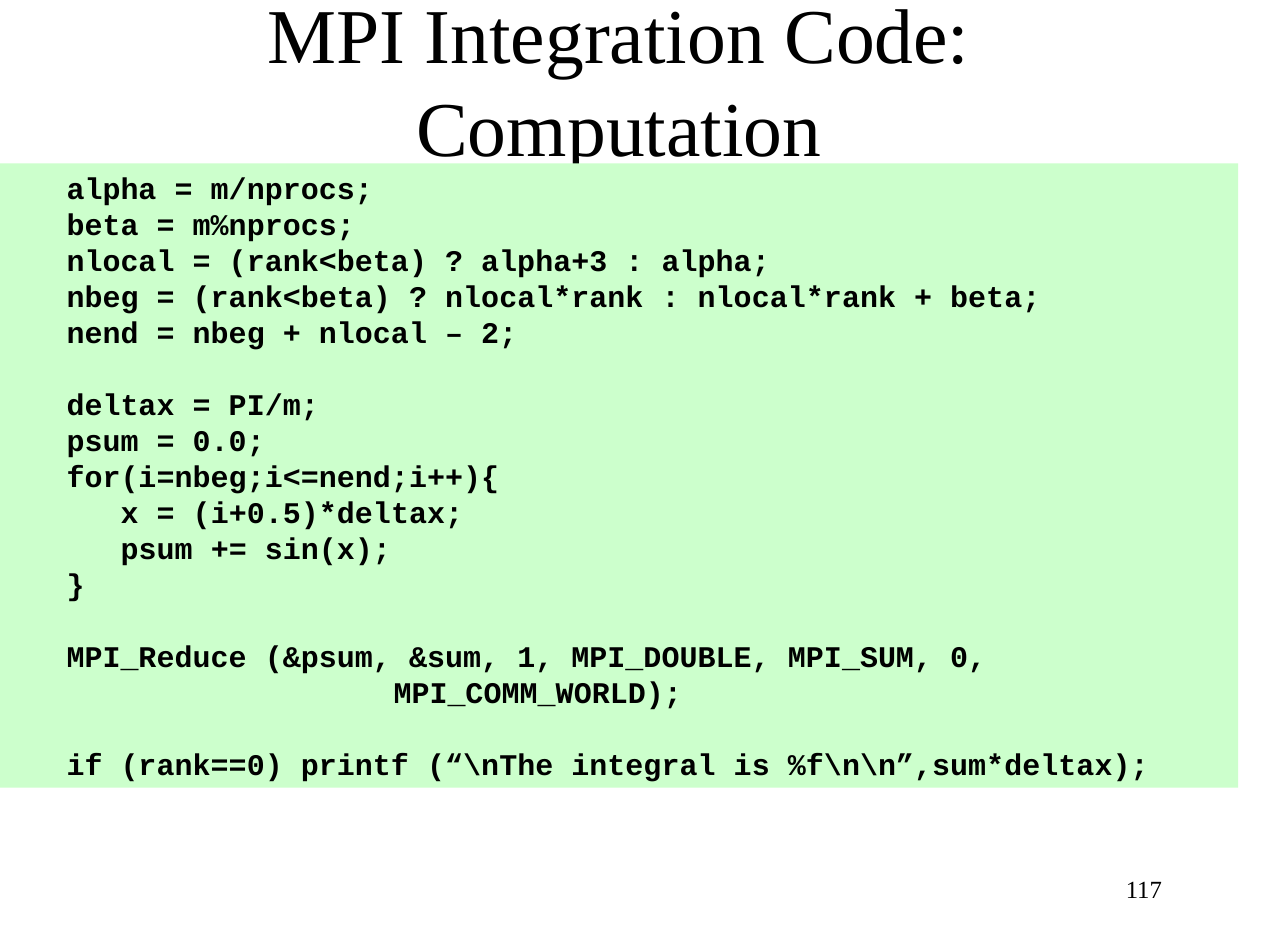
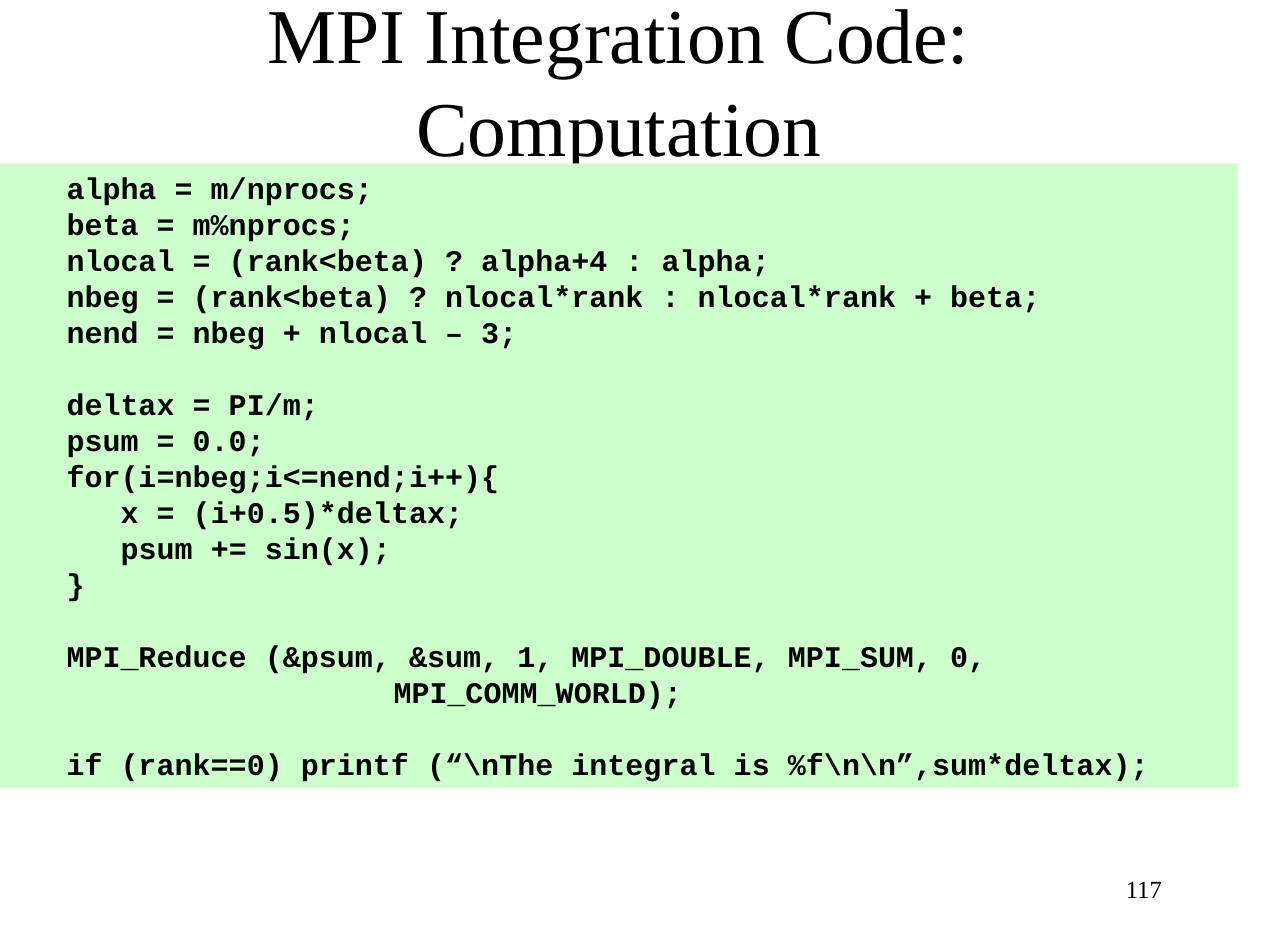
alpha+3: alpha+3 -> alpha+4
2: 2 -> 3
